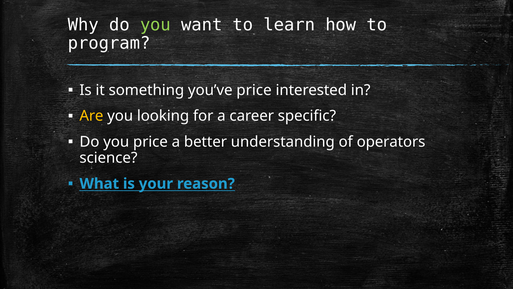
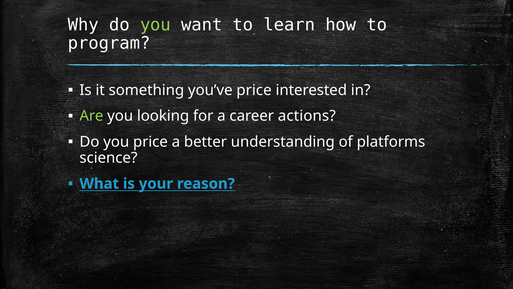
Are colour: yellow -> light green
specific: specific -> actions
operators: operators -> platforms
